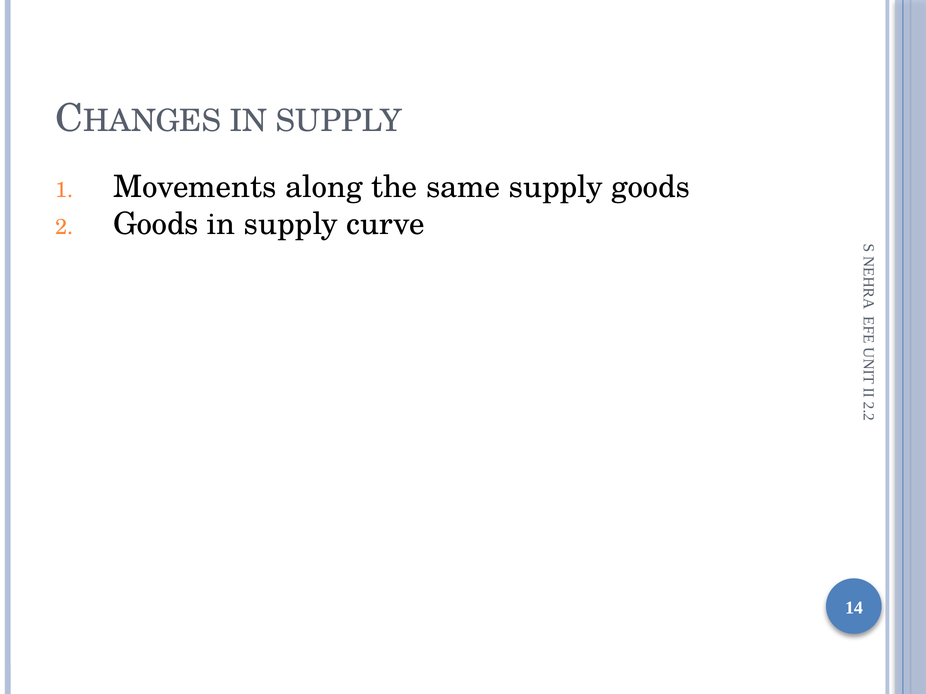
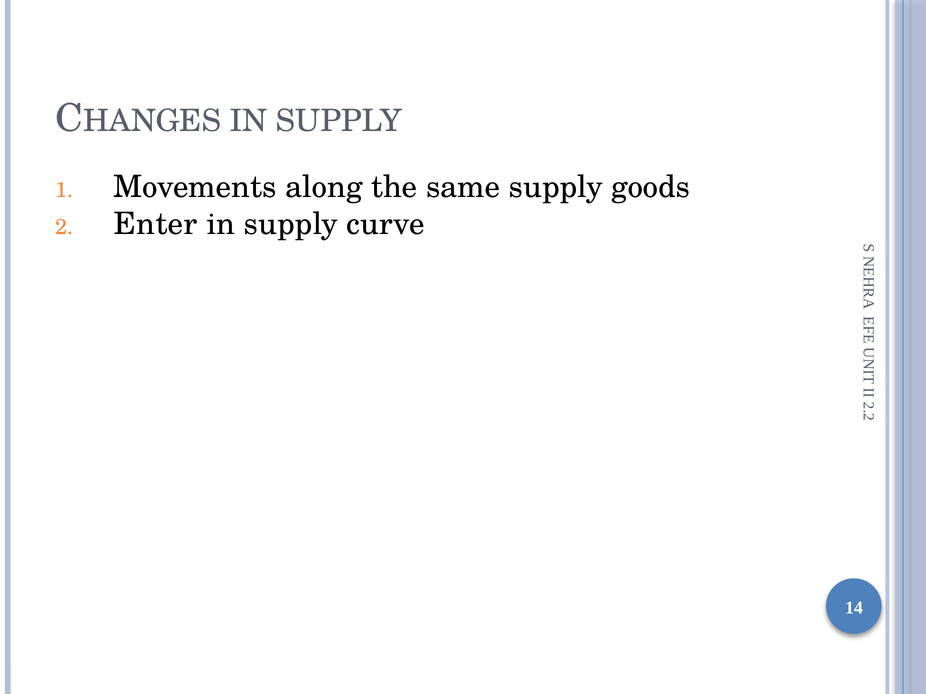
Goods at (156, 224): Goods -> Enter
